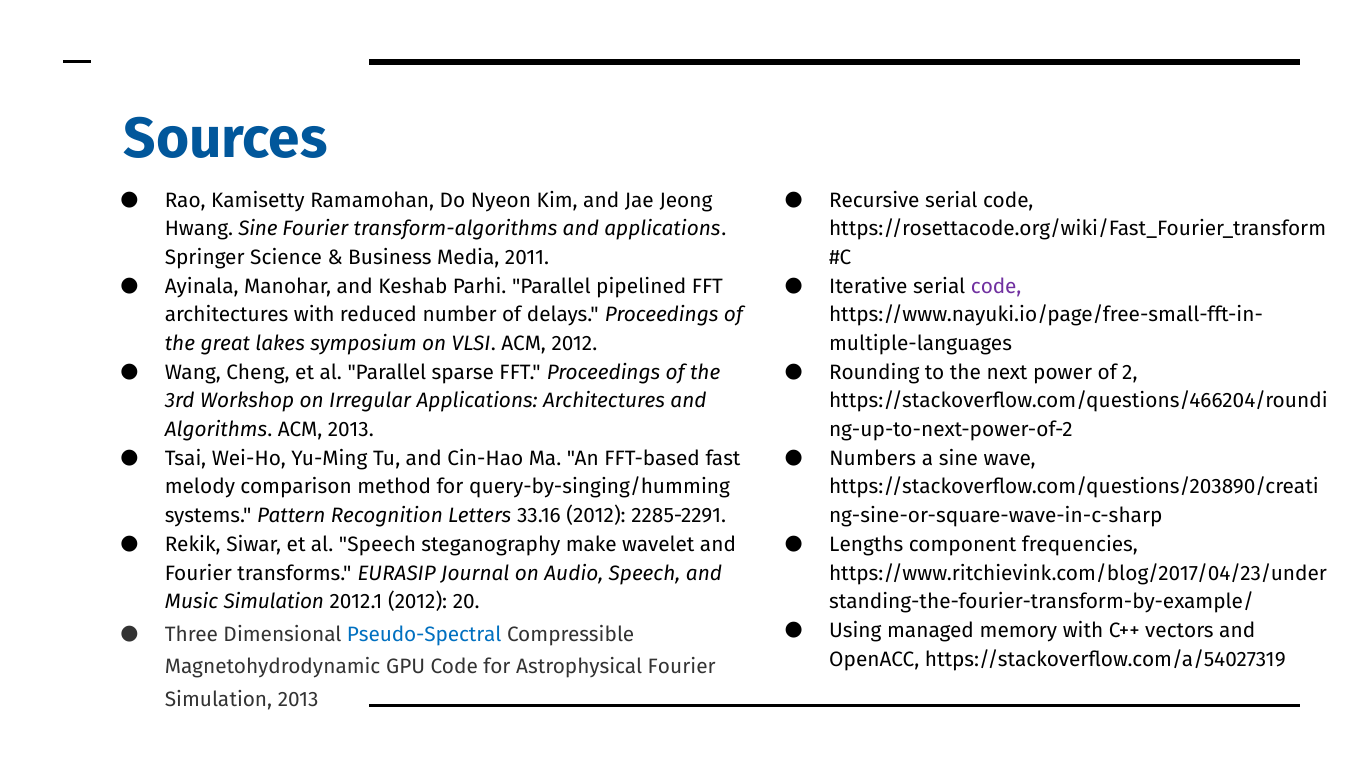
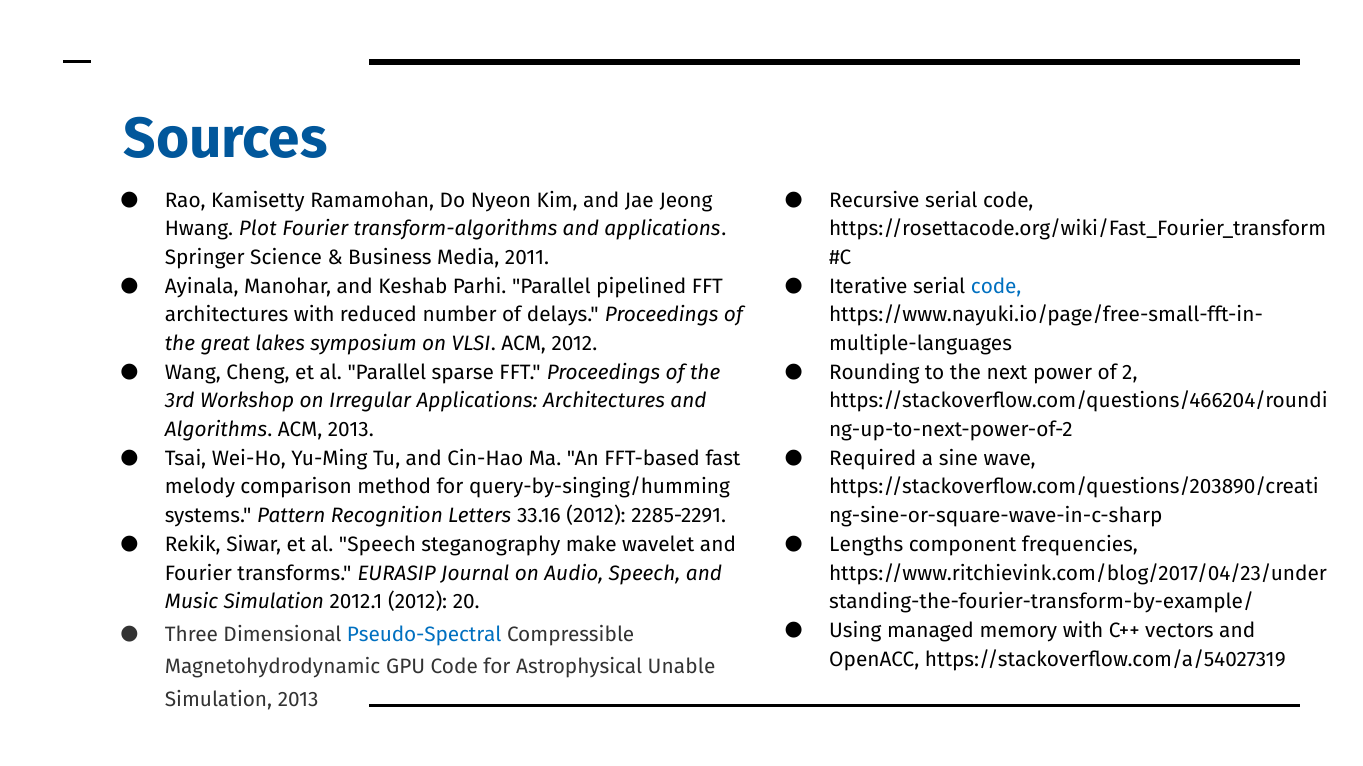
Hwang Sine: Sine -> Plot
code at (996, 287) colour: purple -> blue
Numbers: Numbers -> Required
Astrophysical Fourier: Fourier -> Unable
